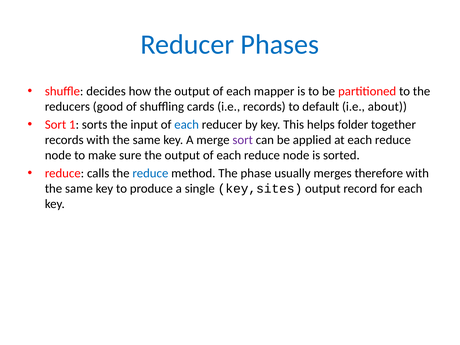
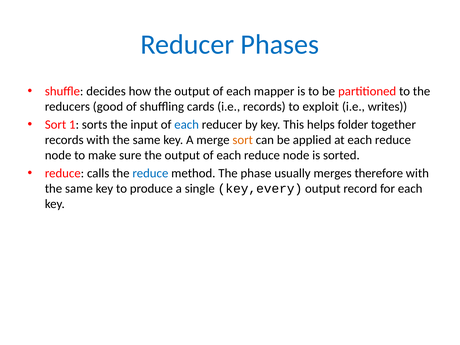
default: default -> exploit
about: about -> writes
sort at (243, 140) colour: purple -> orange
key,sites: key,sites -> key,every
